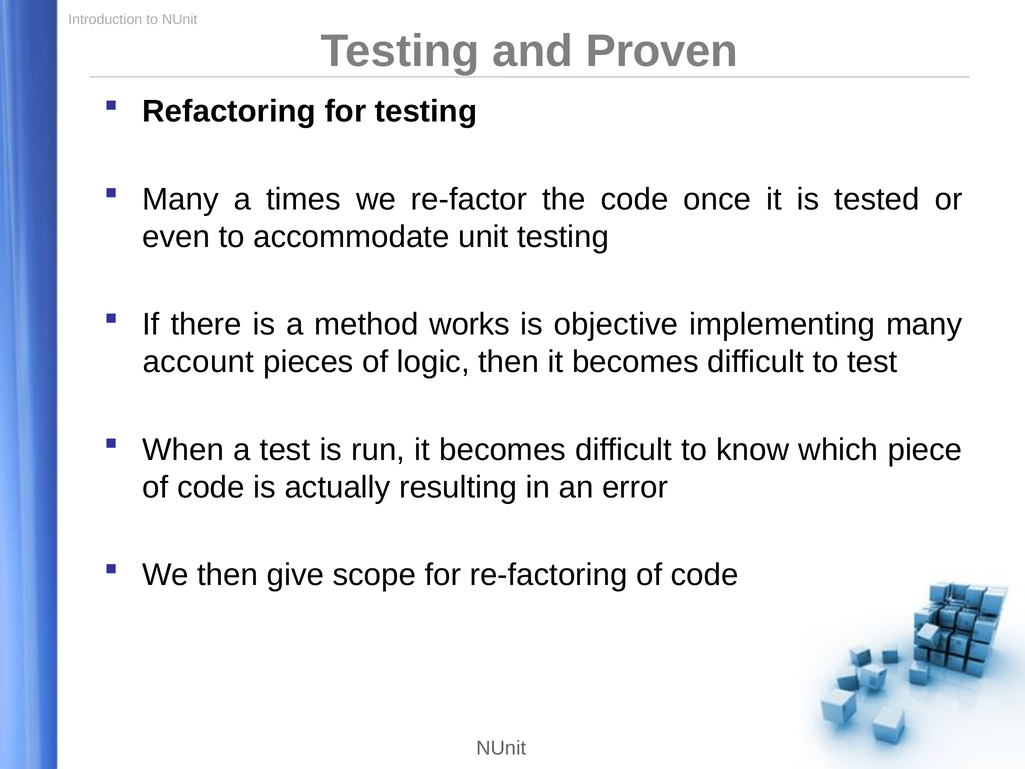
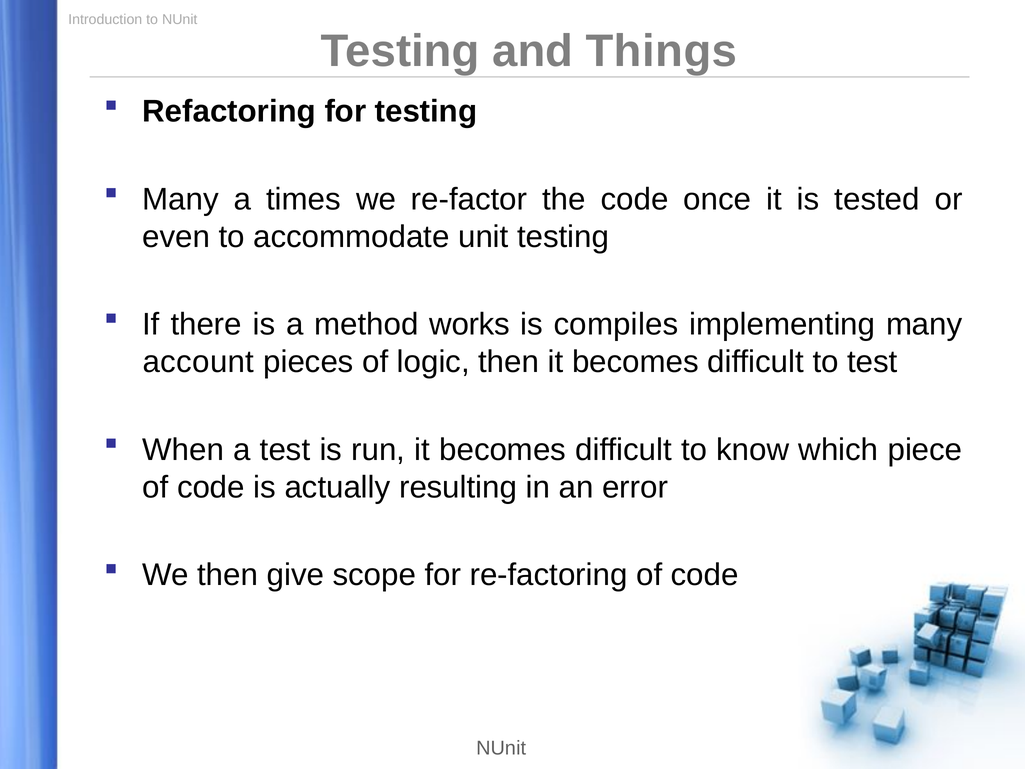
Proven: Proven -> Things
objective: objective -> compiles
